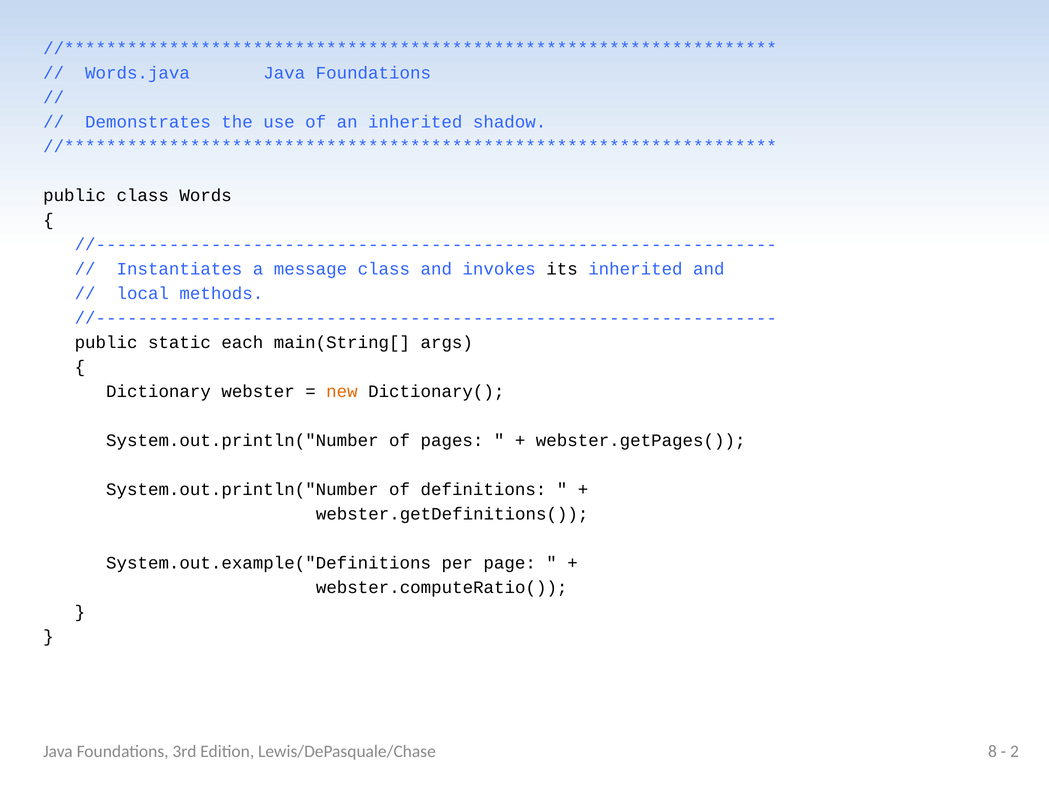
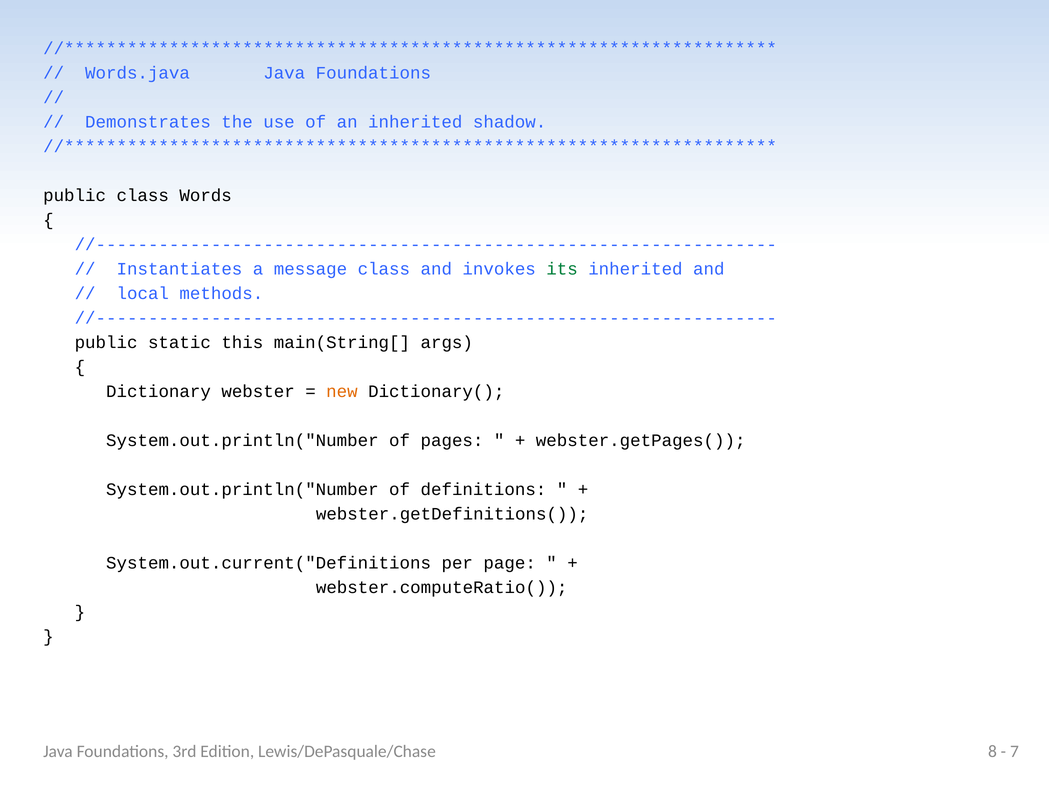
its colour: black -> green
each: each -> this
System.out.example("Definitions: System.out.example("Definitions -> System.out.current("Definitions
2: 2 -> 7
